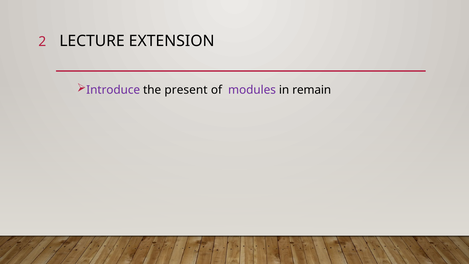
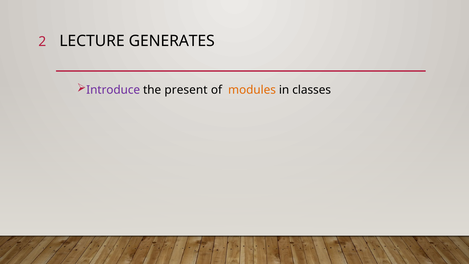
EXTENSION: EXTENSION -> GENERATES
modules colour: purple -> orange
remain: remain -> classes
